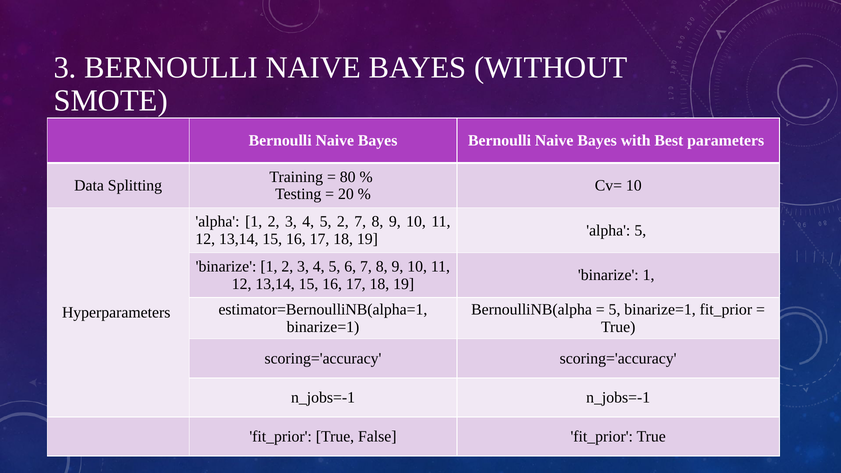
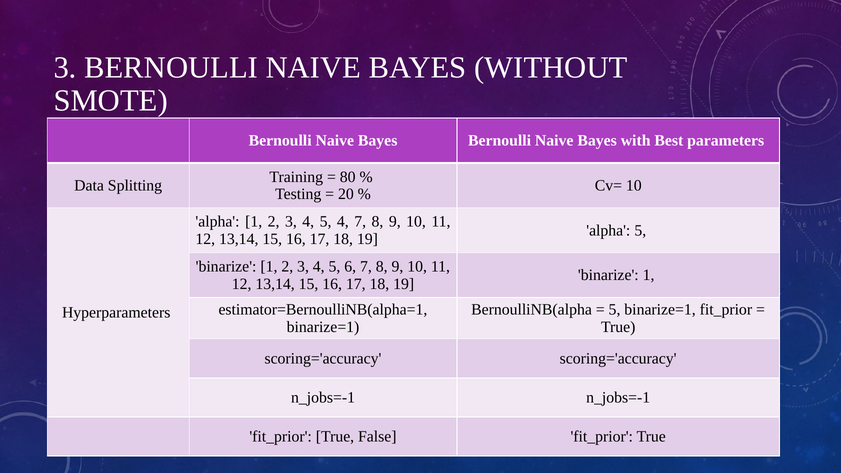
5 2: 2 -> 4
